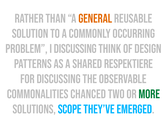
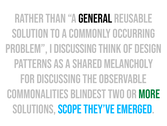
general colour: orange -> black
respektiere: respektiere -> melancholy
chanced: chanced -> blindest
